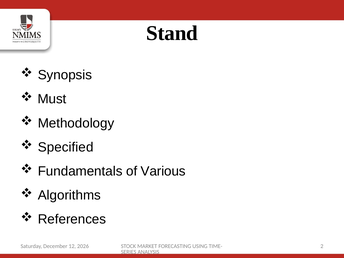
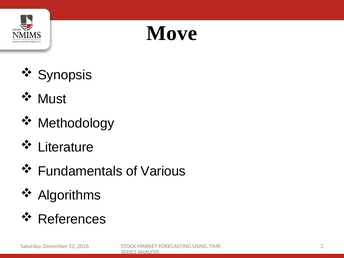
Stand: Stand -> Move
Specified: Specified -> Literature
